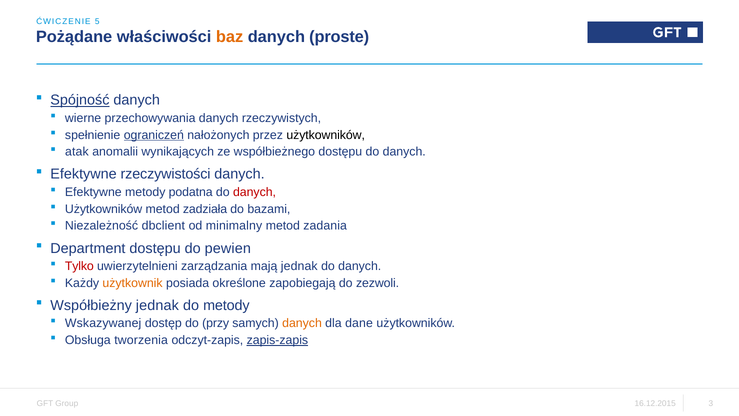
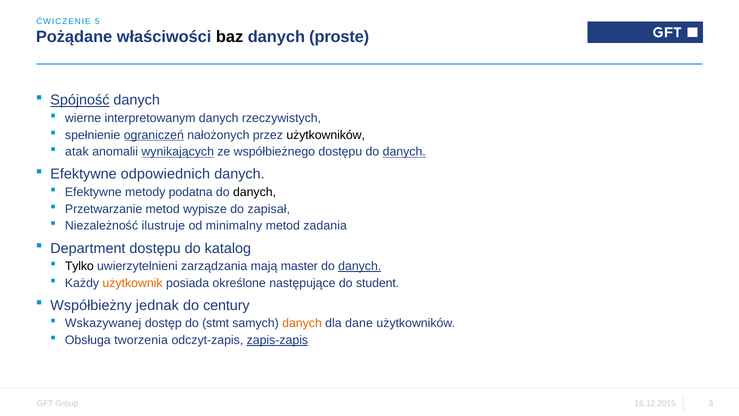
baz colour: orange -> black
przechowywania: przechowywania -> interpretowanym
wynikających underline: none -> present
danych at (404, 152) underline: none -> present
rzeczywistości: rzeczywistości -> odpowiednich
danych at (255, 192) colour: red -> black
Użytkowników at (104, 209): Użytkowników -> Przetwarzanie
zadziała: zadziała -> wypisze
bazami: bazami -> zapisał
dbclient: dbclient -> ilustruje
pewien: pewien -> katalog
Tylko colour: red -> black
mają jednak: jednak -> master
danych at (360, 266) underline: none -> present
zapobiegają: zapobiegają -> następujące
zezwoli: zezwoli -> student
do metody: metody -> century
przy: przy -> stmt
